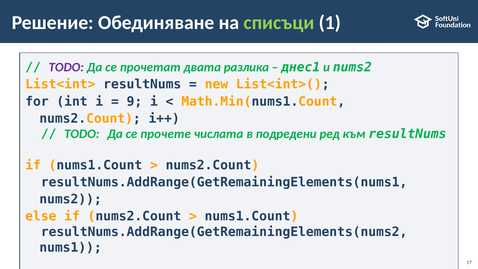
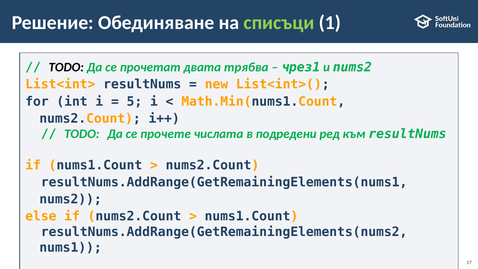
TODO at (66, 67) colour: purple -> black
разлика: разлика -> трябва
днес1: днес1 -> чрез1
9: 9 -> 5
